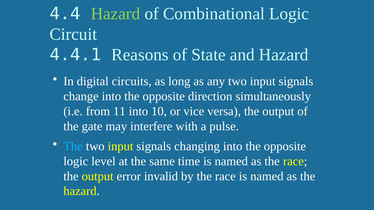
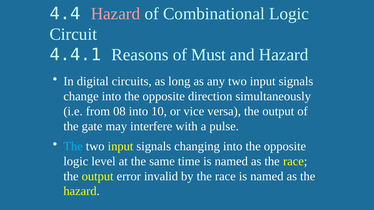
Hazard at (115, 14) colour: light green -> pink
State: State -> Must
11: 11 -> 08
